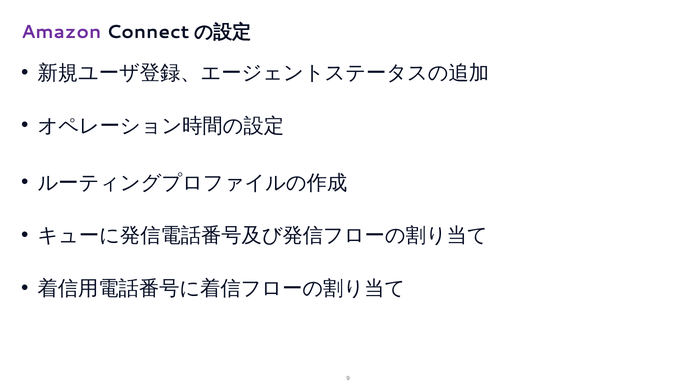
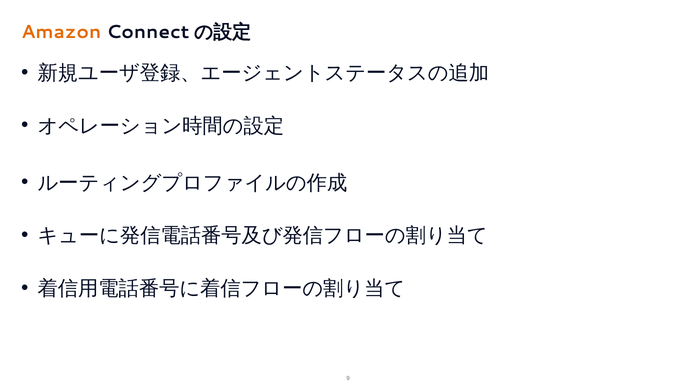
Amazon colour: purple -> orange
